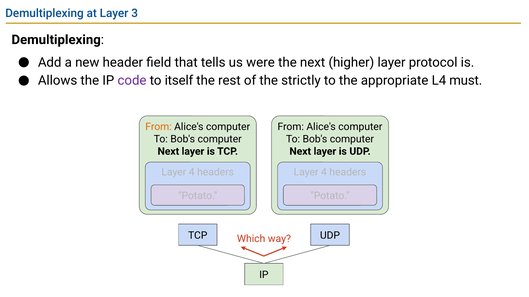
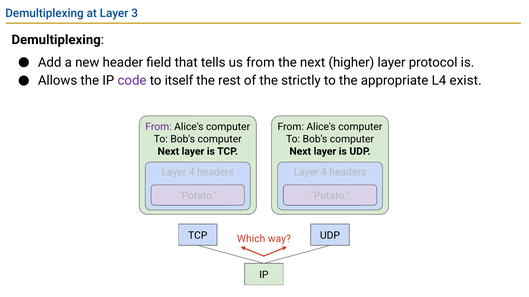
us were: were -> from
must: must -> exist
From at (159, 127) colour: orange -> purple
